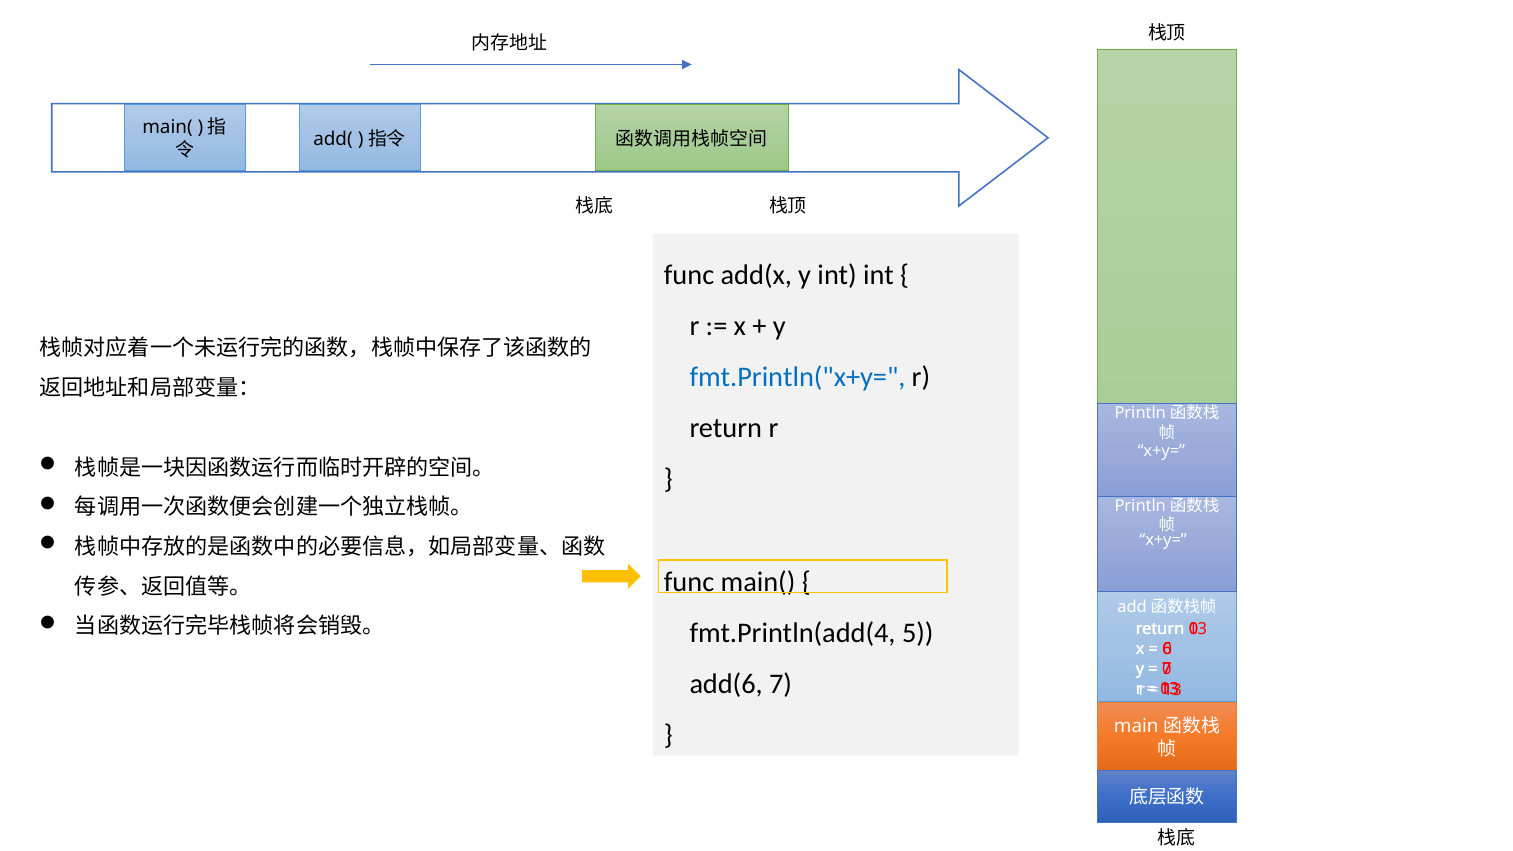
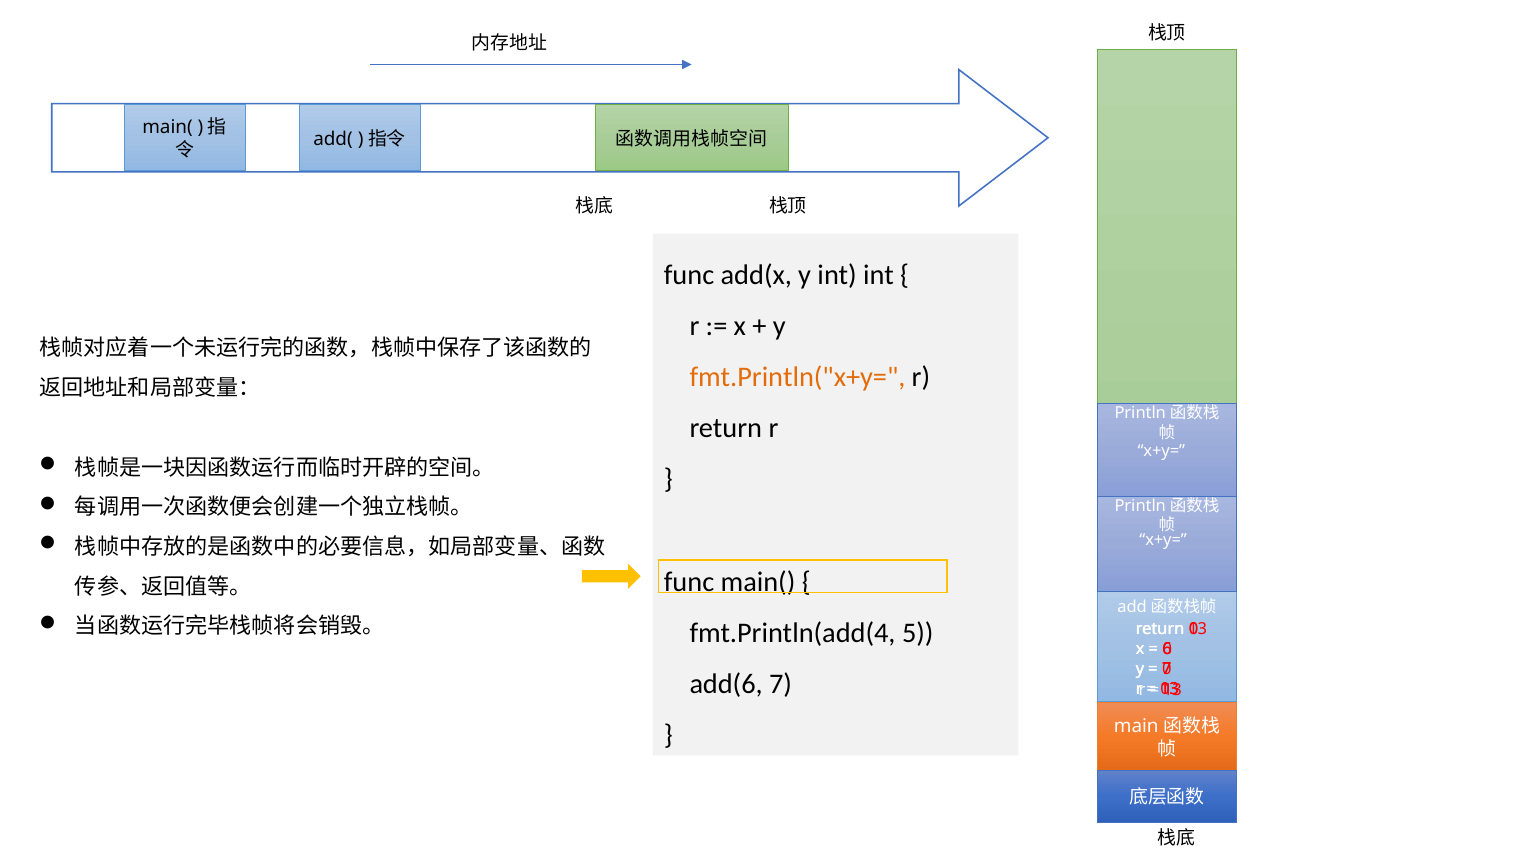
fmt.Println("x+y= colour: blue -> orange
